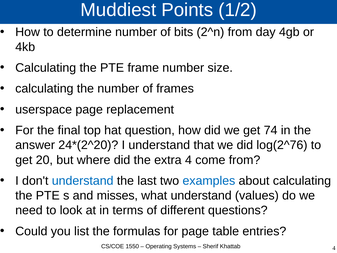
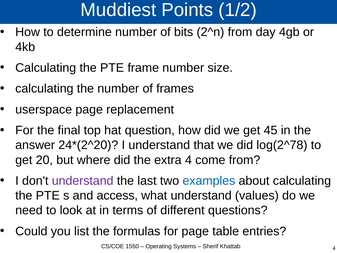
74: 74 -> 45
log(2^76: log(2^76 -> log(2^78
understand at (83, 181) colour: blue -> purple
misses: misses -> access
